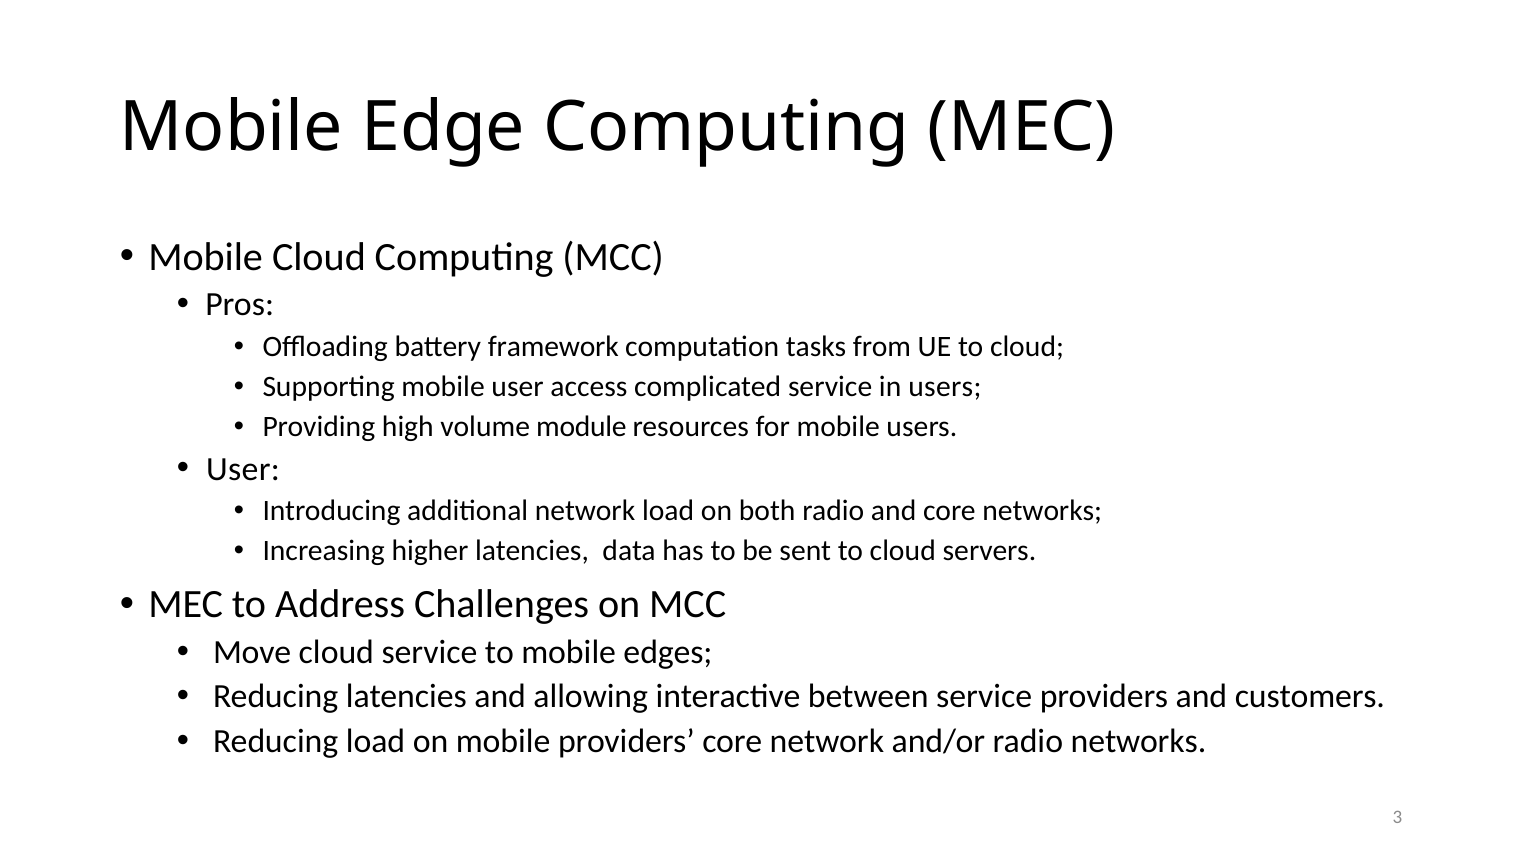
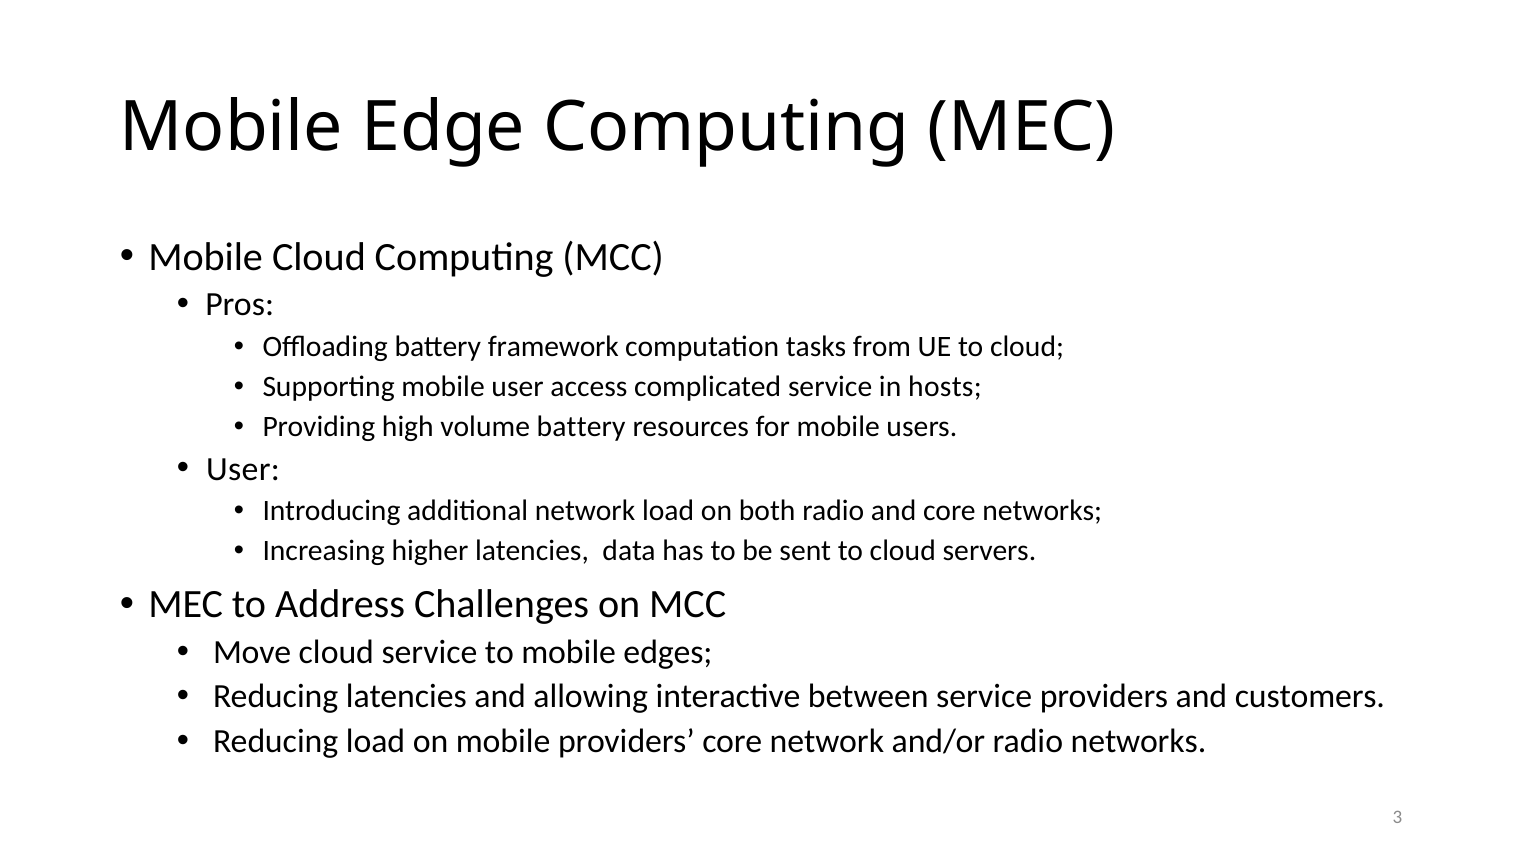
in users: users -> hosts
volume module: module -> battery
